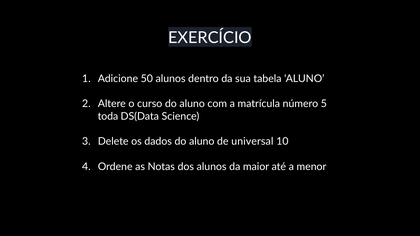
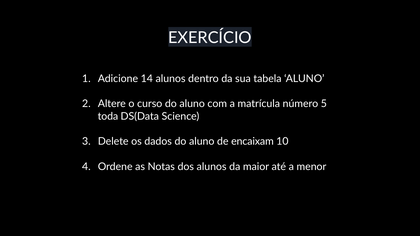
50: 50 -> 14
universal: universal -> encaixam
